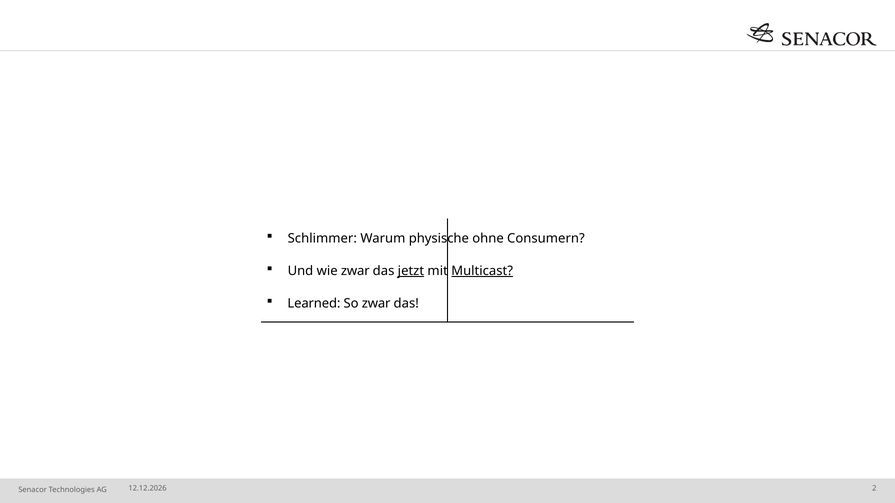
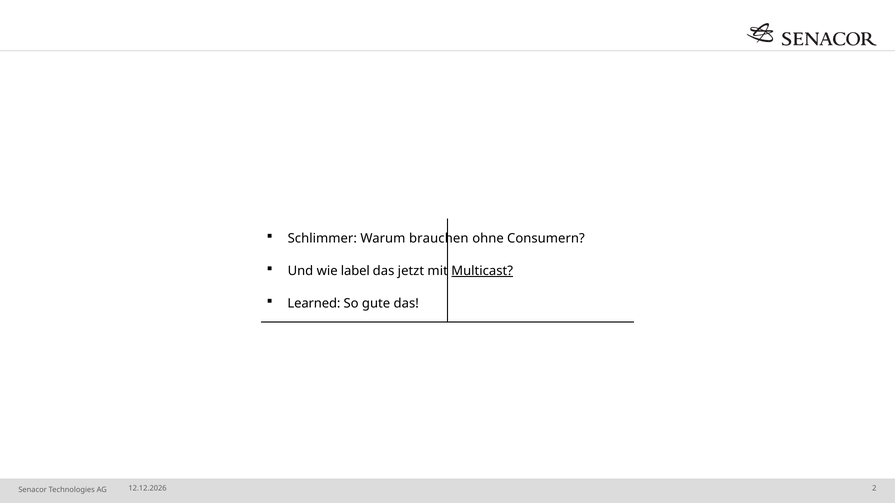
physische: physische -> brauchen
wie zwar: zwar -> label
jetzt underline: present -> none
So zwar: zwar -> gute
